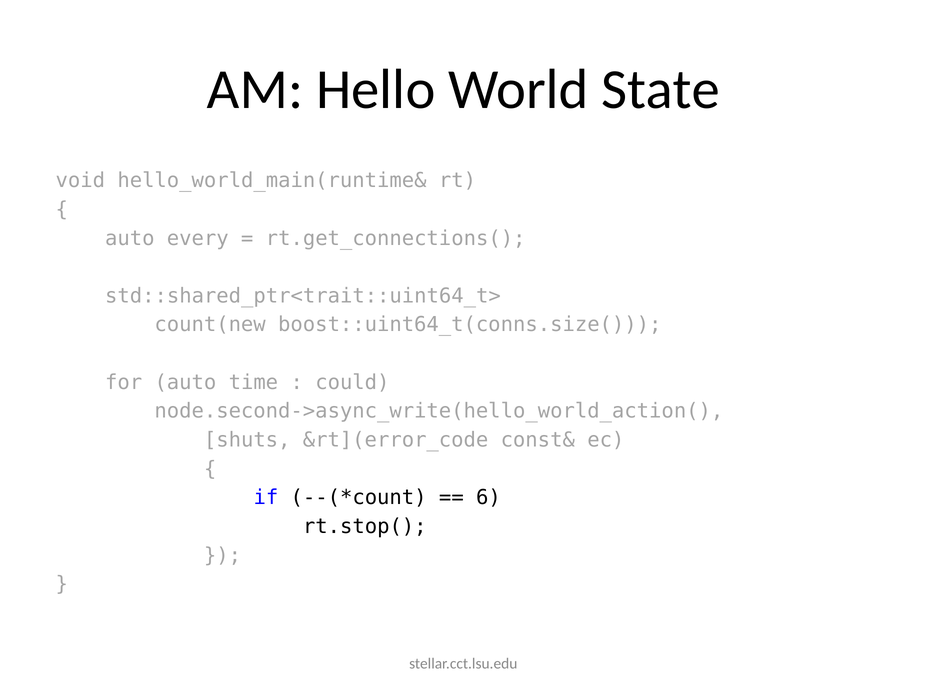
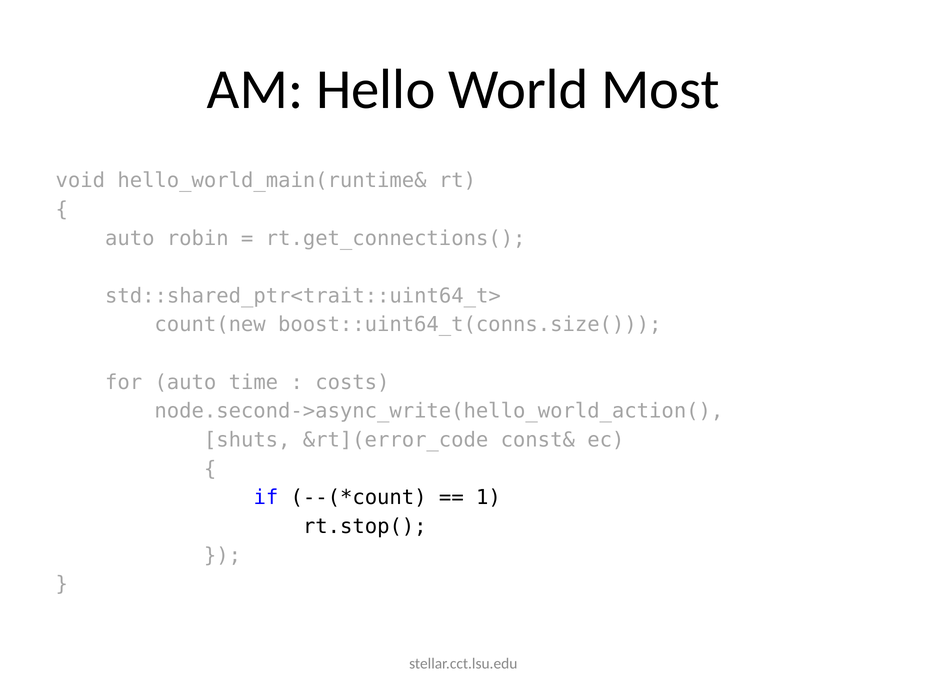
State: State -> Most
every: every -> robin
could: could -> costs
6: 6 -> 1
